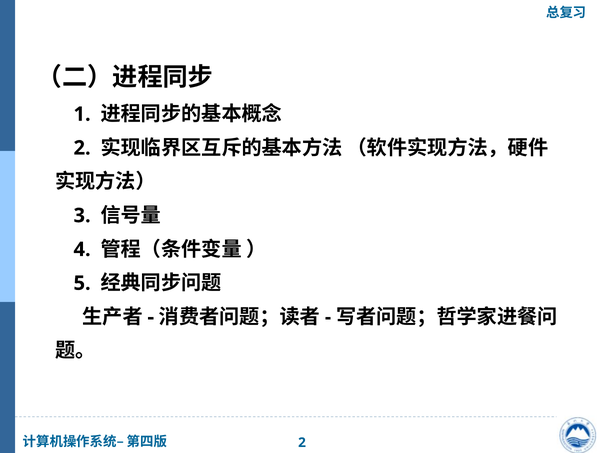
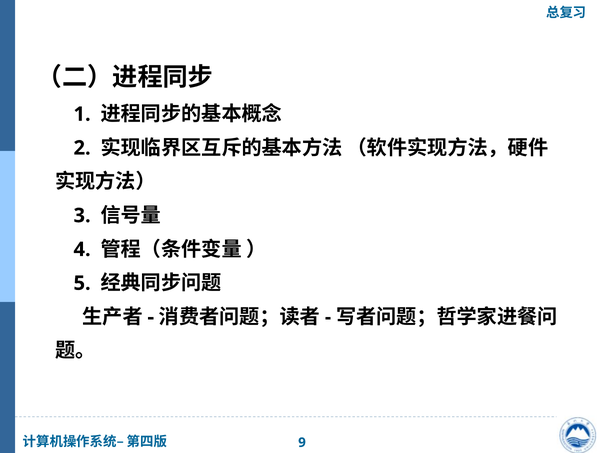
2 at (302, 443): 2 -> 9
